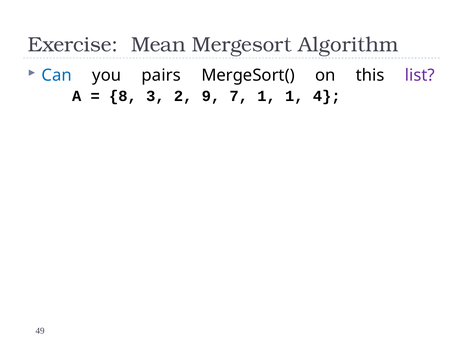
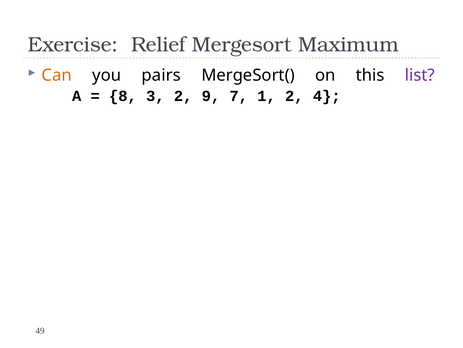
Mean: Mean -> Relief
Algorithm: Algorithm -> Maximum
Can colour: blue -> orange
1 1: 1 -> 2
